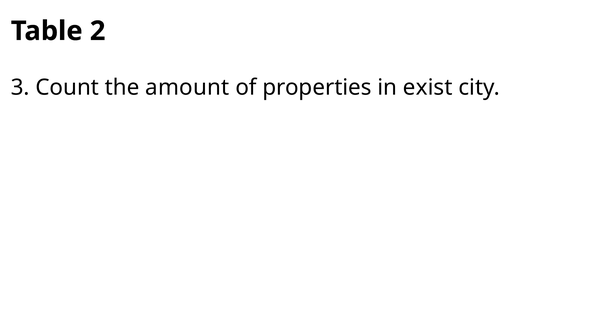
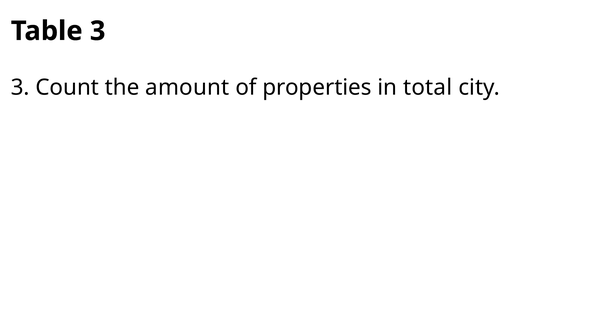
Table 2: 2 -> 3
exist: exist -> total
